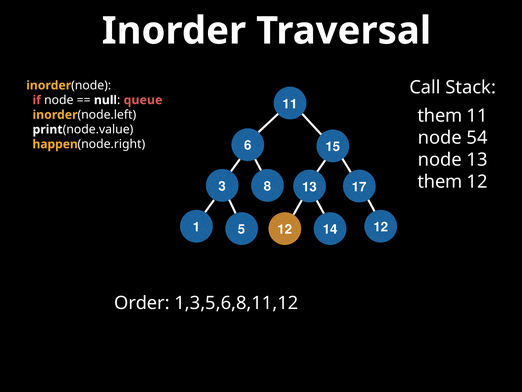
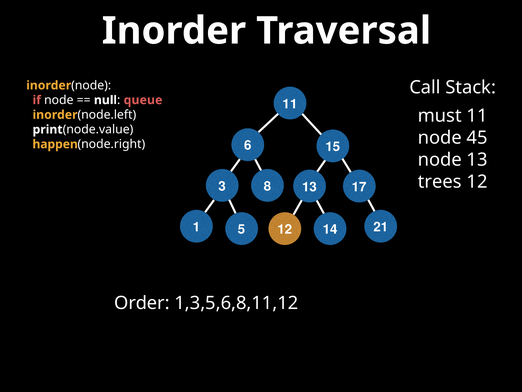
them at (440, 116): them -> must
54: 54 -> 45
them at (440, 182): them -> trees
12 at (381, 227): 12 -> 21
